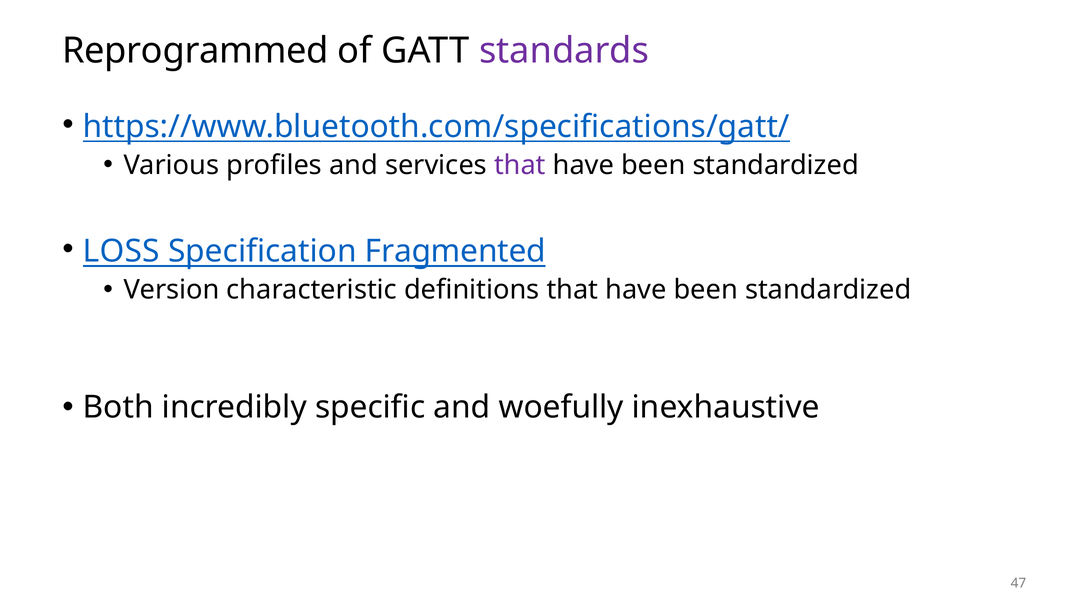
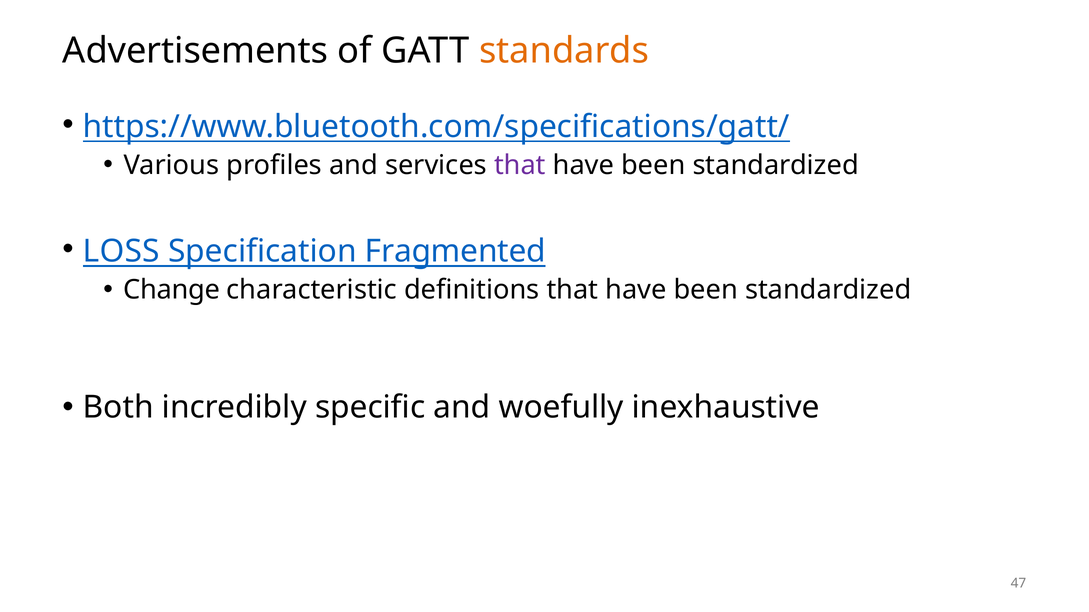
Reprogrammed: Reprogrammed -> Advertisements
standards colour: purple -> orange
Version: Version -> Change
